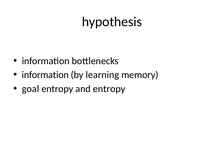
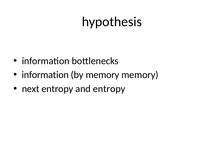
by learning: learning -> memory
goal: goal -> next
